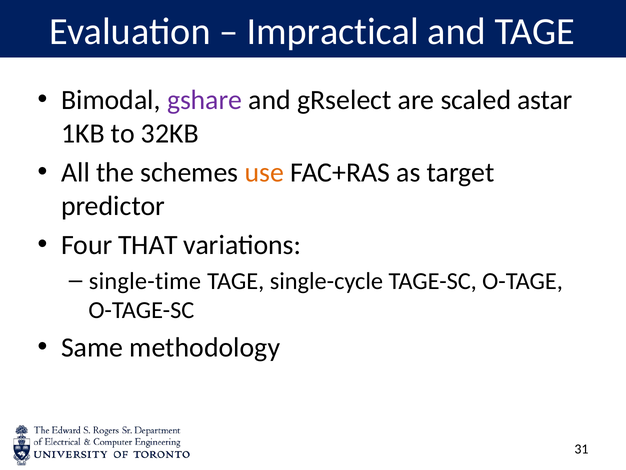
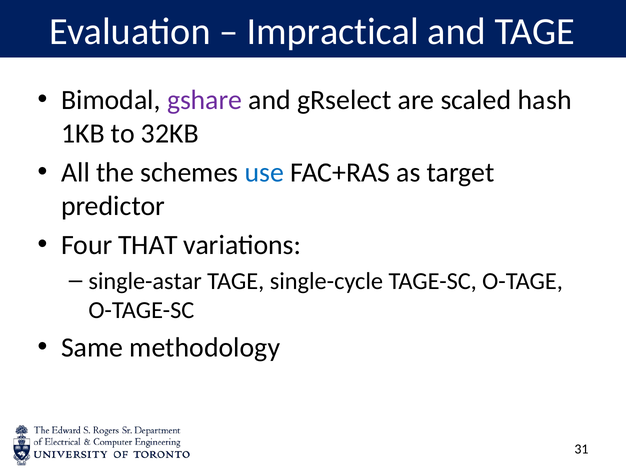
astar: astar -> hash
use colour: orange -> blue
single-time: single-time -> single-astar
